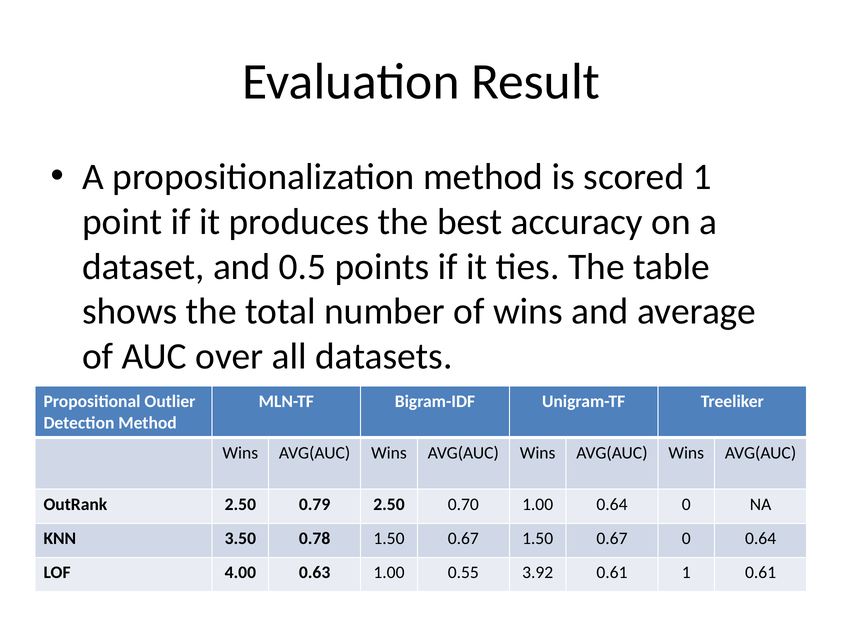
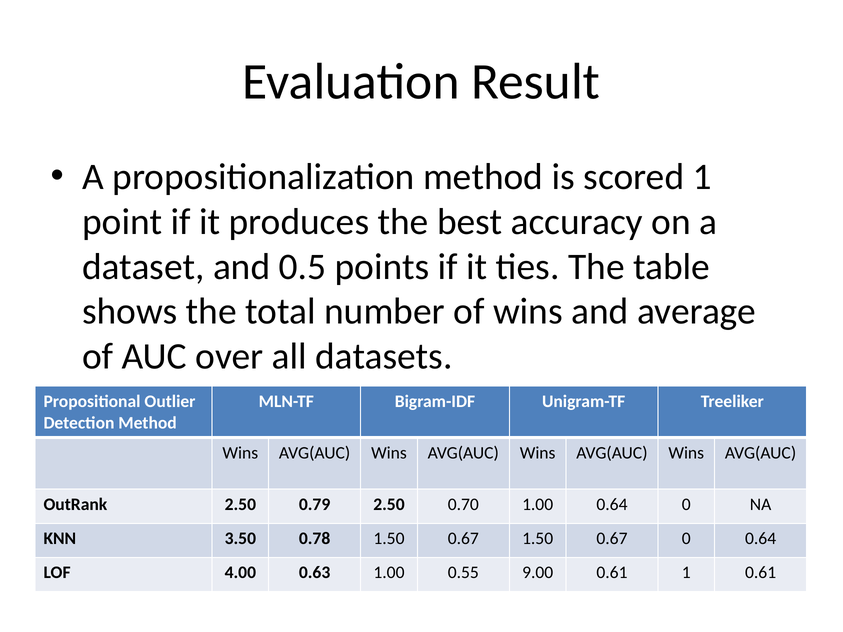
3.92: 3.92 -> 9.00
